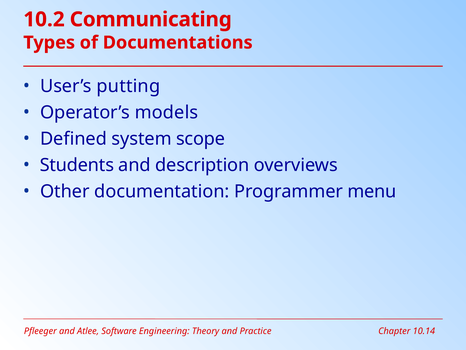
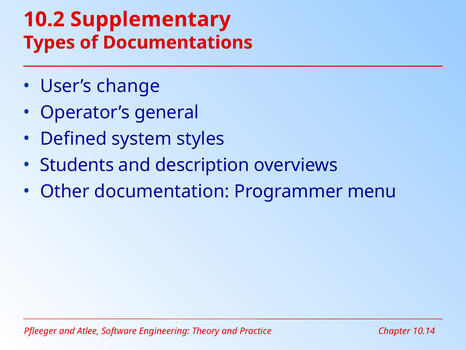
Communicating: Communicating -> Supplementary
putting: putting -> change
models: models -> general
scope: scope -> styles
